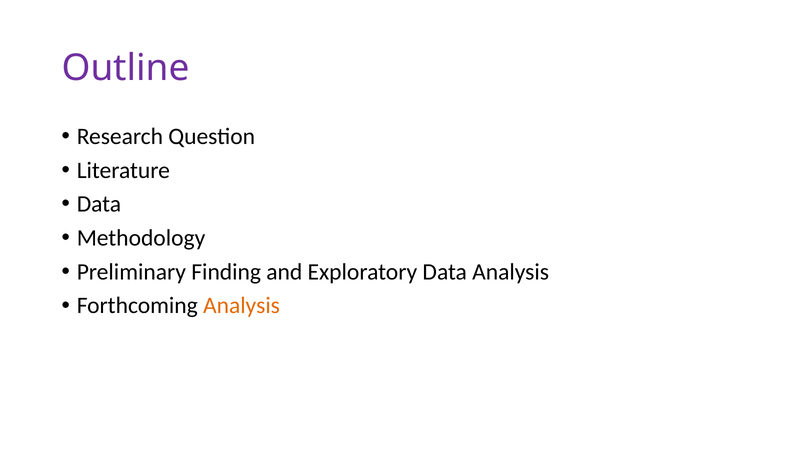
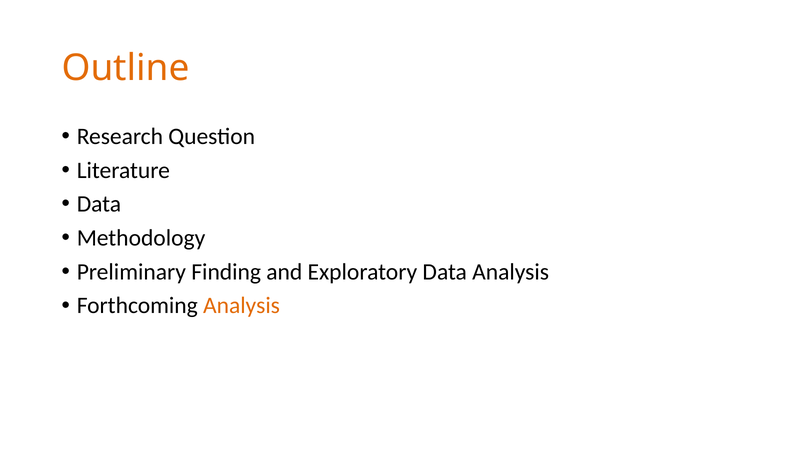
Outline colour: purple -> orange
